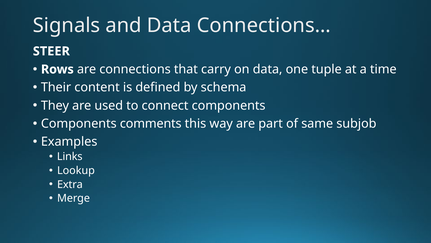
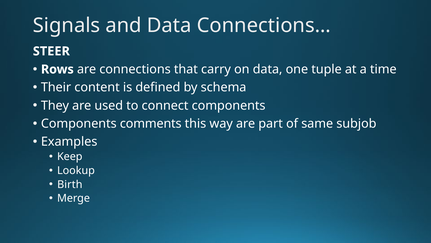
Links: Links -> Keep
Extra: Extra -> Birth
